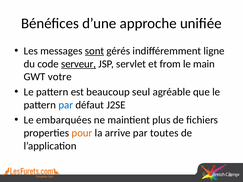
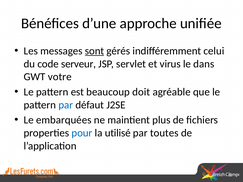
ligne: ligne -> celui
serveur underline: present -> none
from: from -> virus
main: main -> dans
seul: seul -> doit
pour colour: orange -> blue
arrive: arrive -> utilisé
